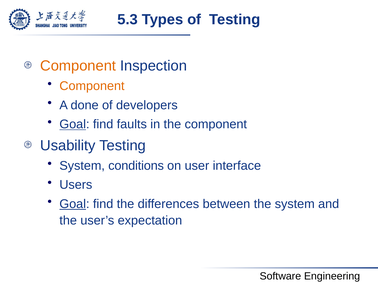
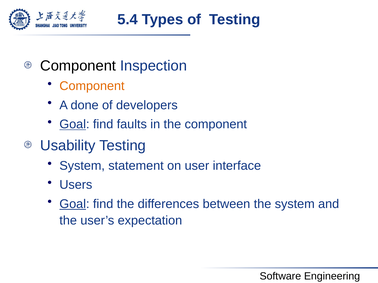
5.3: 5.3 -> 5.4
Component at (78, 66) colour: orange -> black
conditions: conditions -> statement
